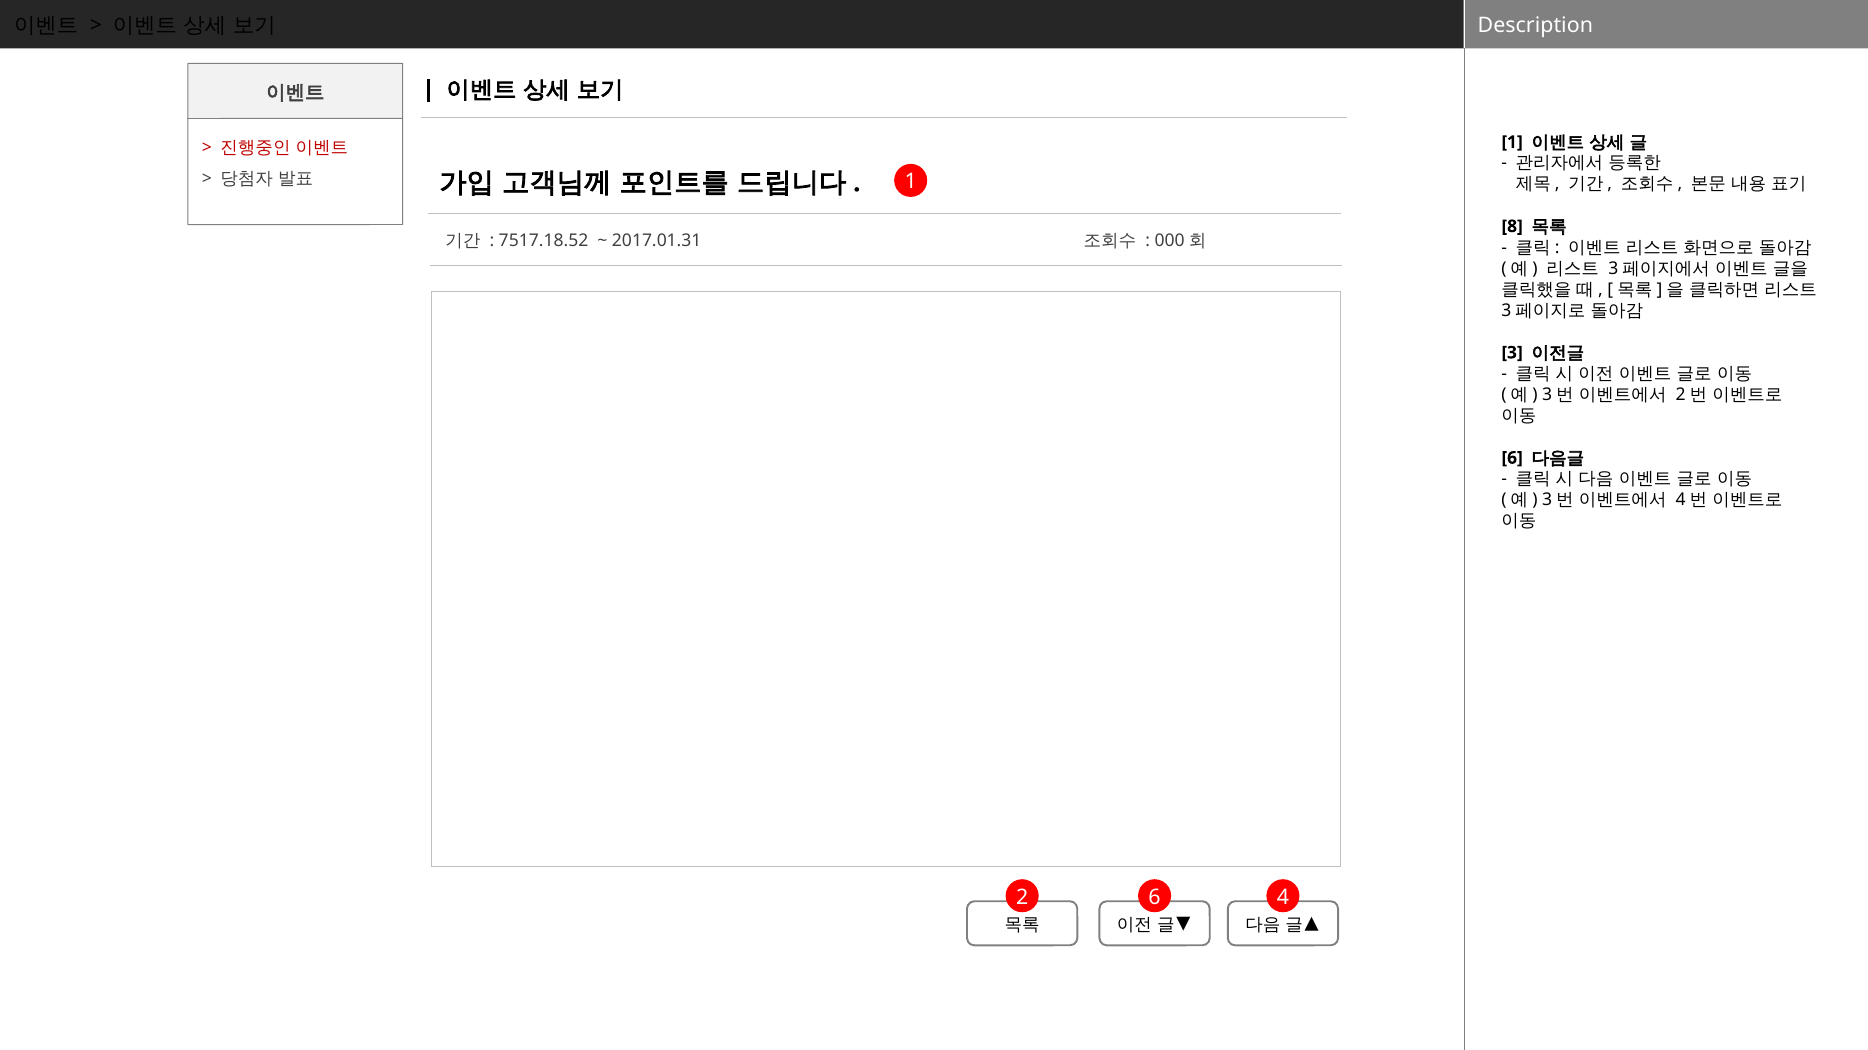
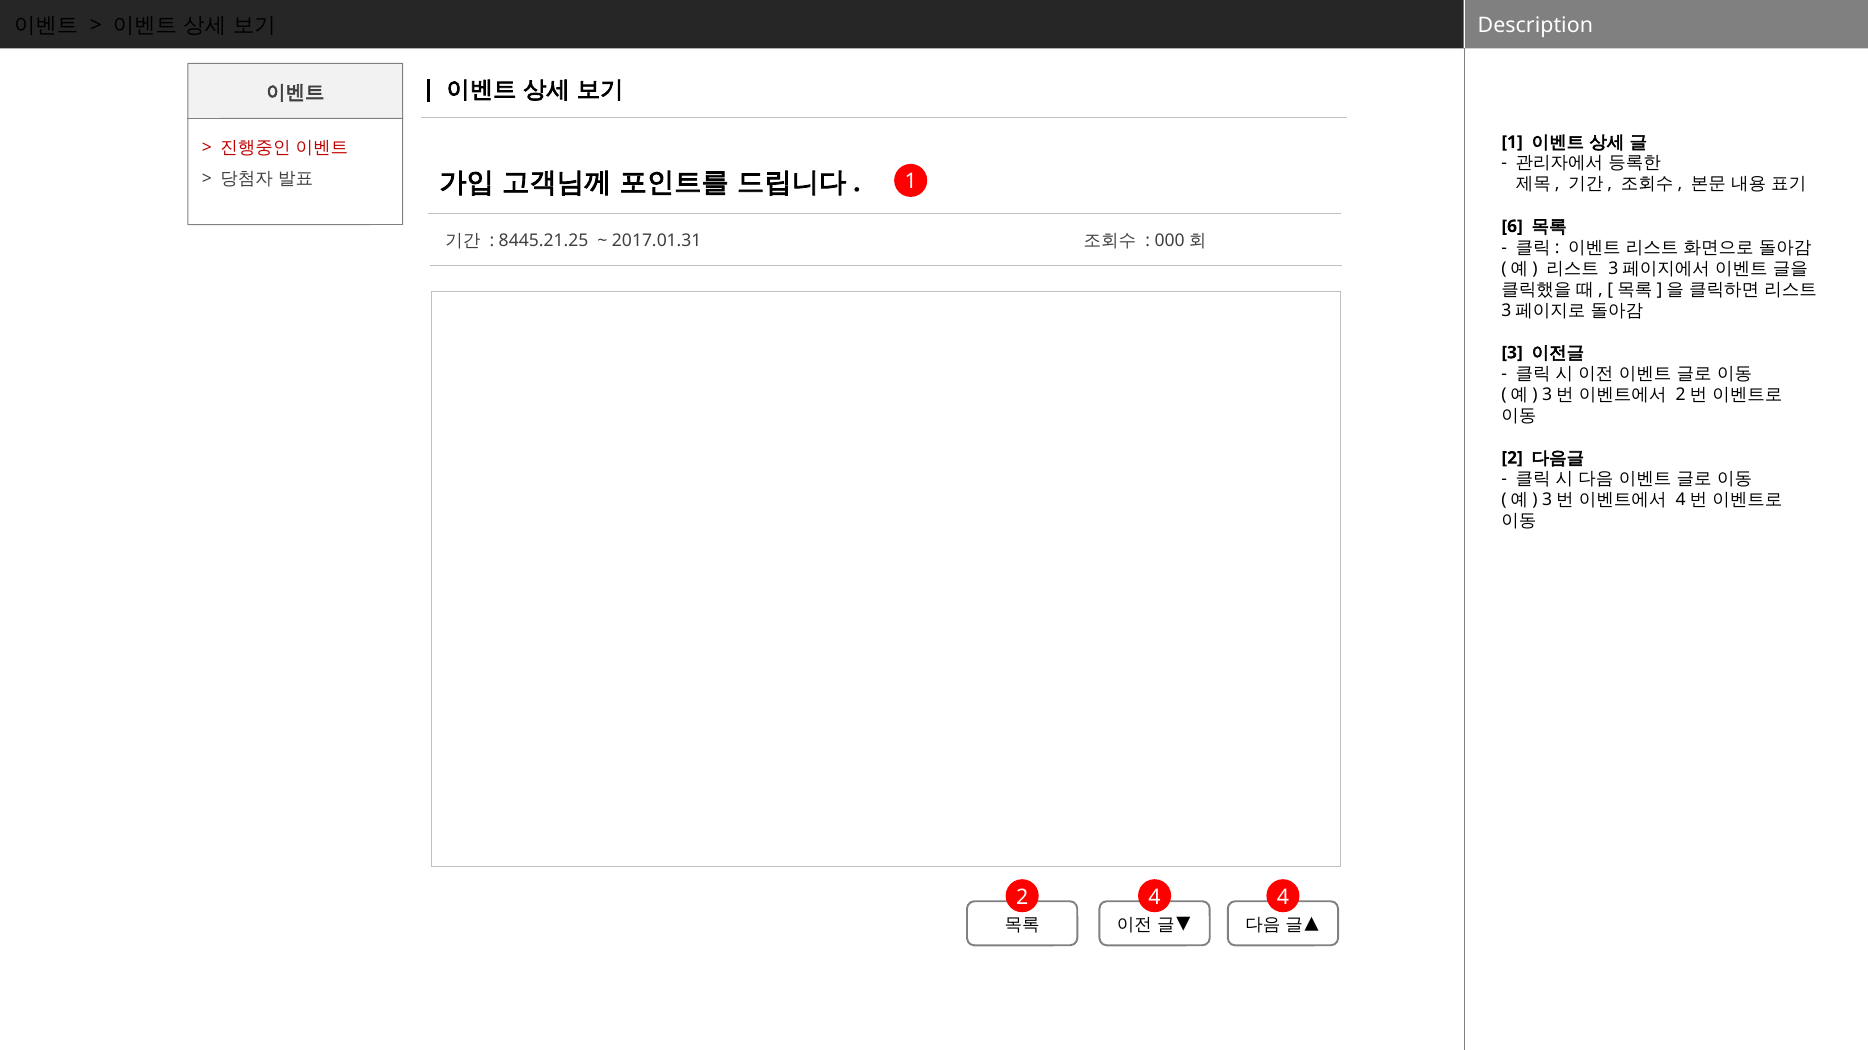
8: 8 -> 6
7517.18.52: 7517.18.52 -> 8445.21.25
6 at (1512, 458): 6 -> 2
2 6: 6 -> 4
